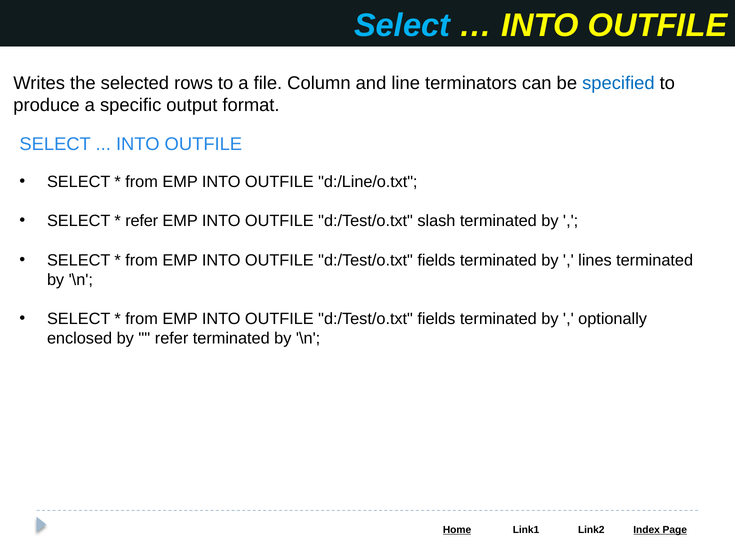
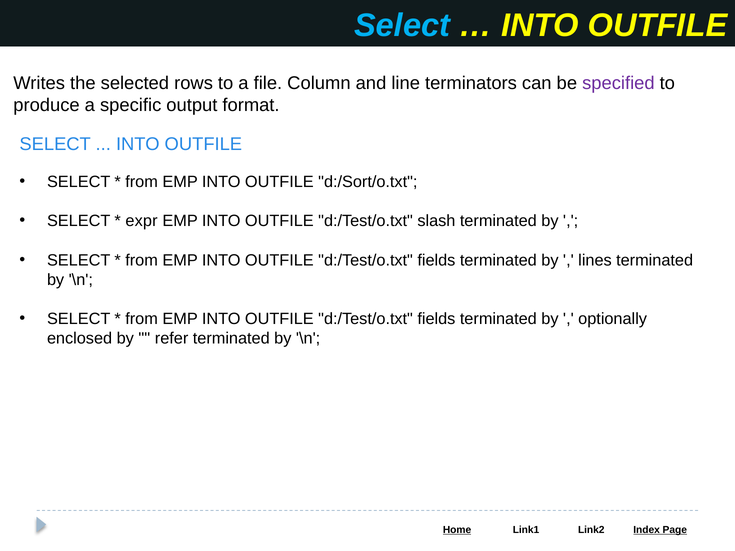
specified colour: blue -> purple
d:/Line/o.txt: d:/Line/o.txt -> d:/Sort/o.txt
refer at (142, 221): refer -> expr
